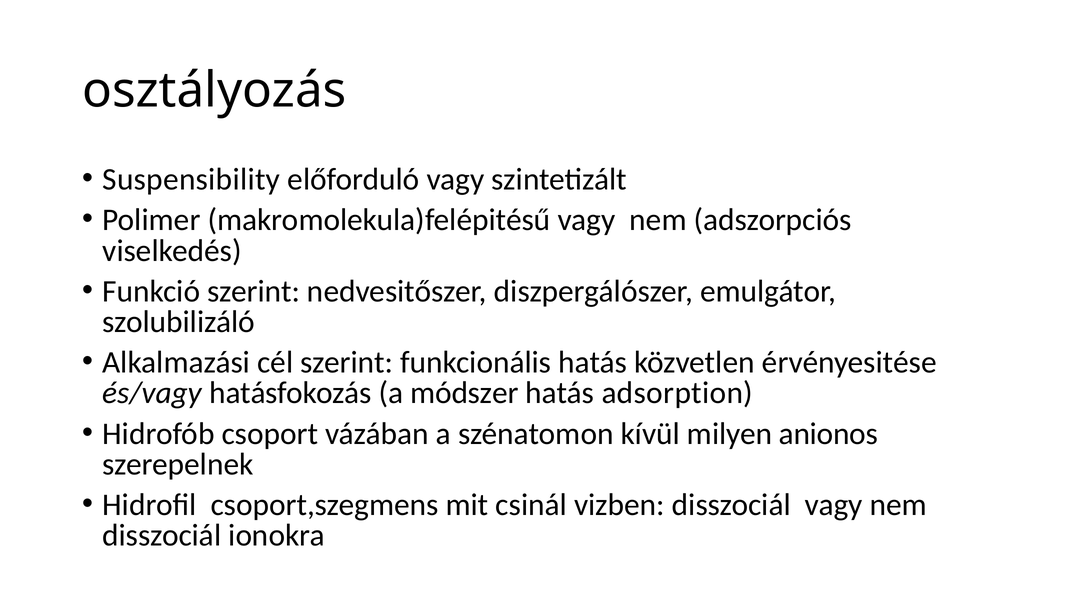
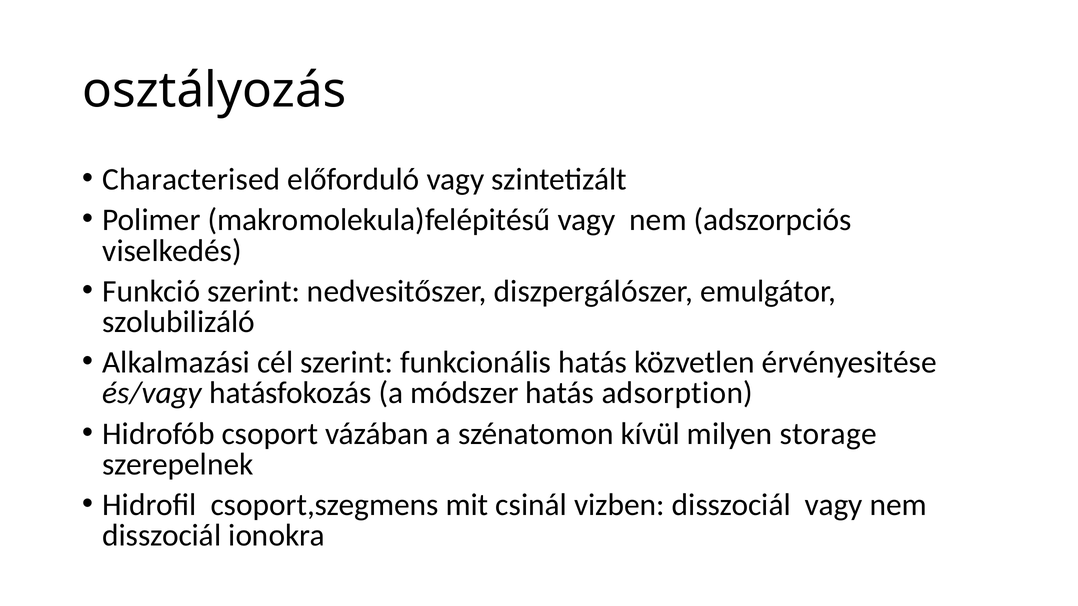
Suspensibility: Suspensibility -> Characterised
anionos: anionos -> storage
